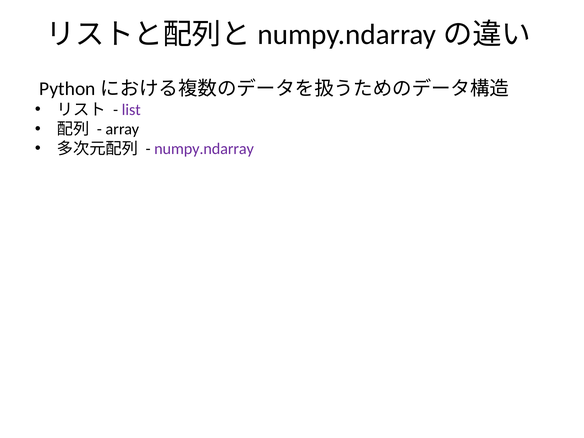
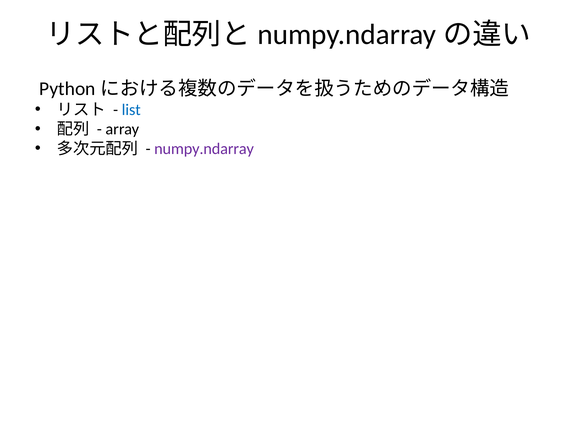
list colour: purple -> blue
